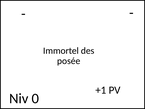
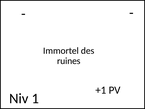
posée: posée -> ruines
0: 0 -> 1
